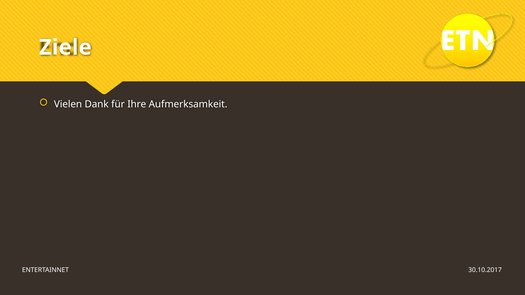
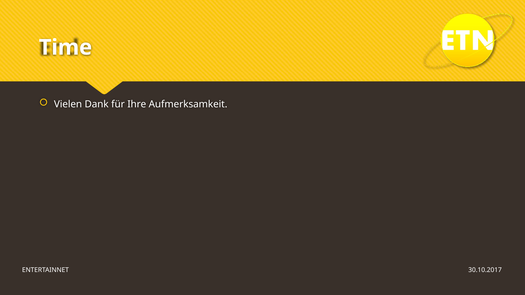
Ziele: Ziele -> Time
